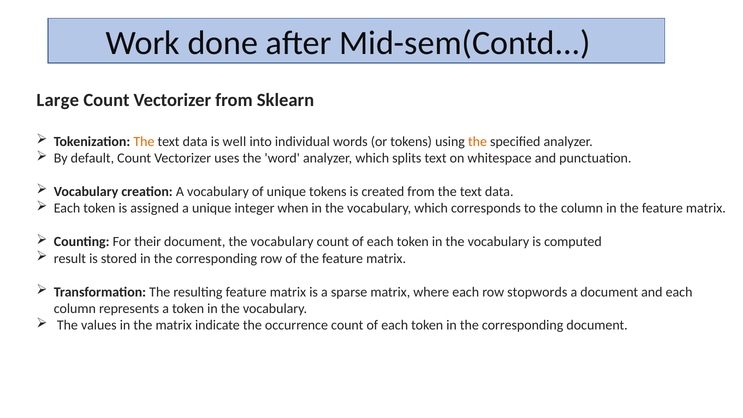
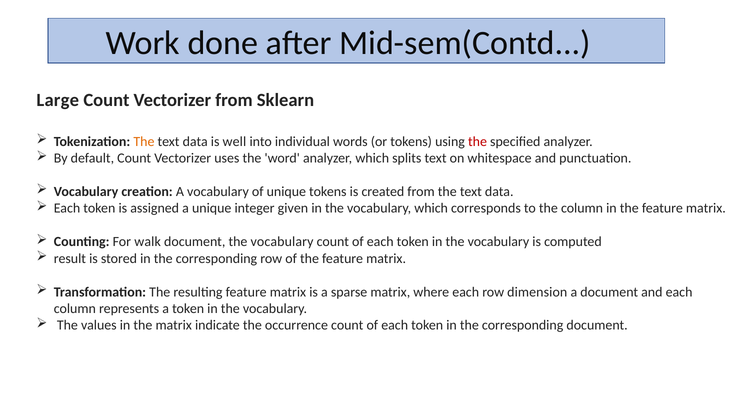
the at (478, 141) colour: orange -> red
when: when -> given
their: their -> walk
stopwords: stopwords -> dimension
